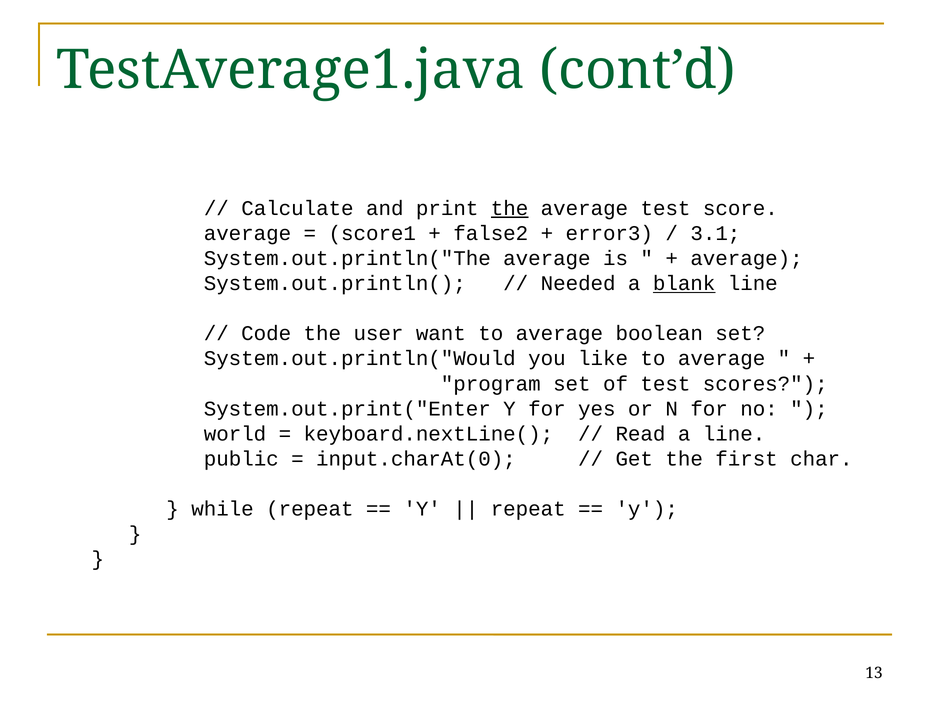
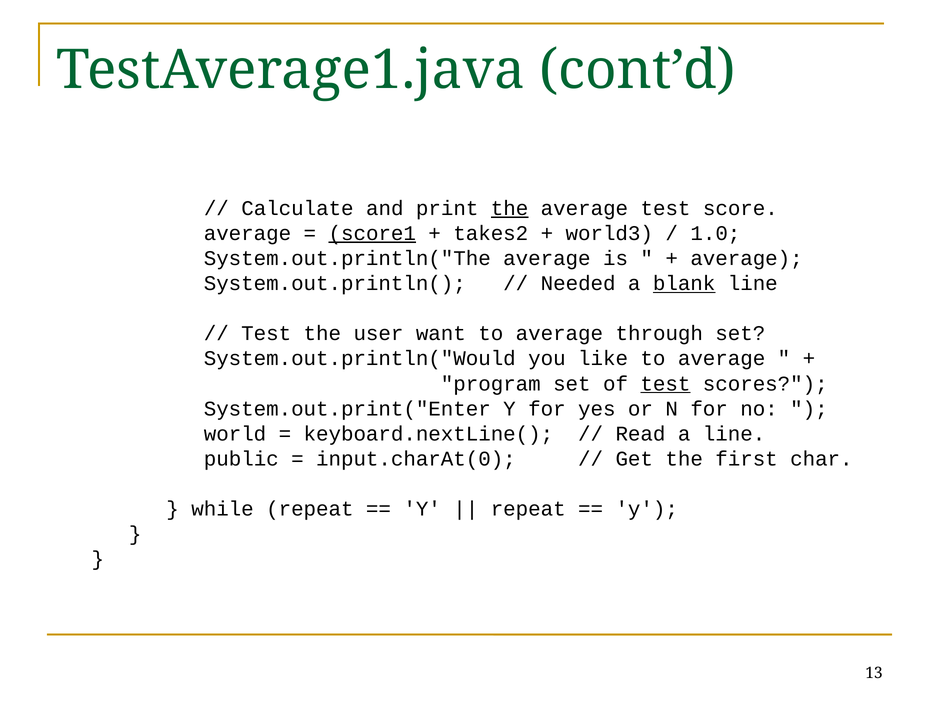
score1 underline: none -> present
false2: false2 -> takes2
error3: error3 -> world3
3.1: 3.1 -> 1.0
Code at (266, 333): Code -> Test
boolean: boolean -> through
test at (665, 383) underline: none -> present
